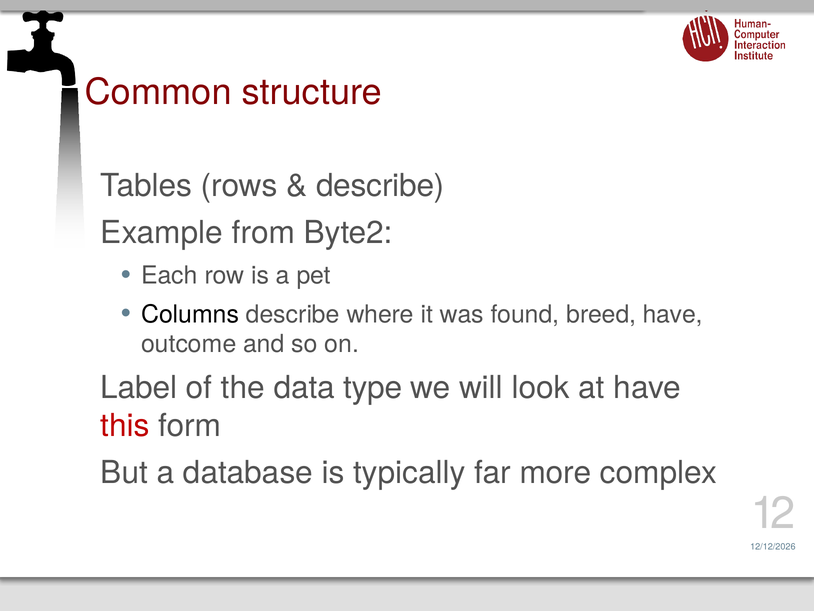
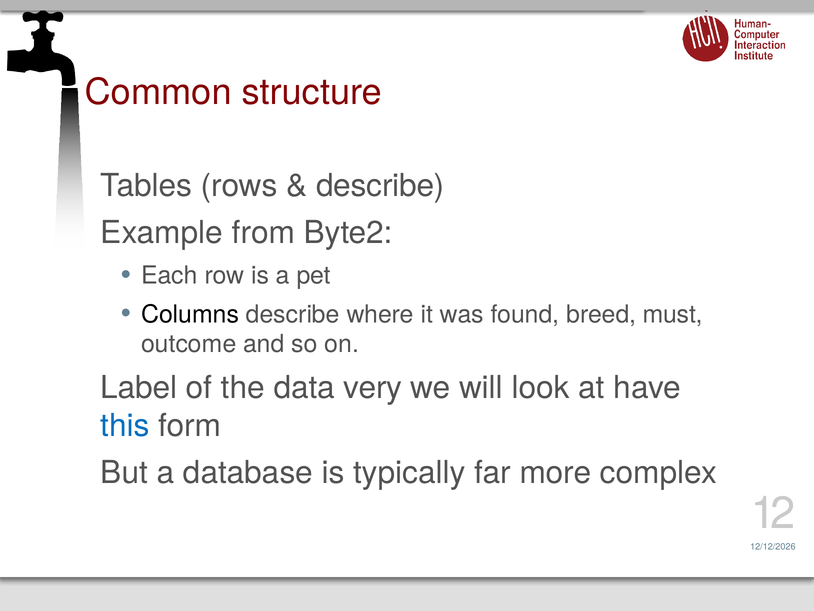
breed have: have -> must
type: type -> very
this colour: red -> blue
